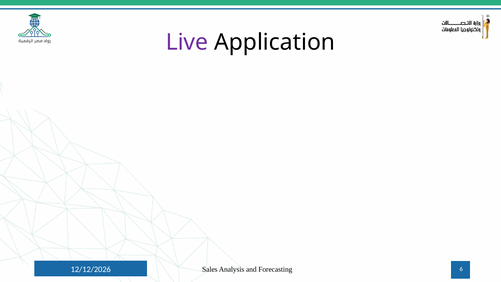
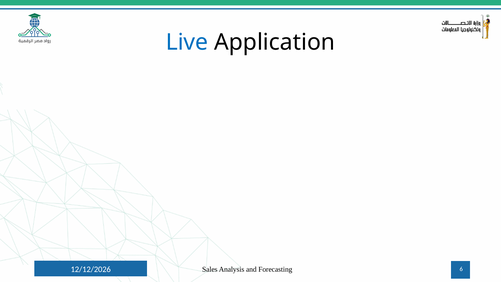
Live colour: purple -> blue
